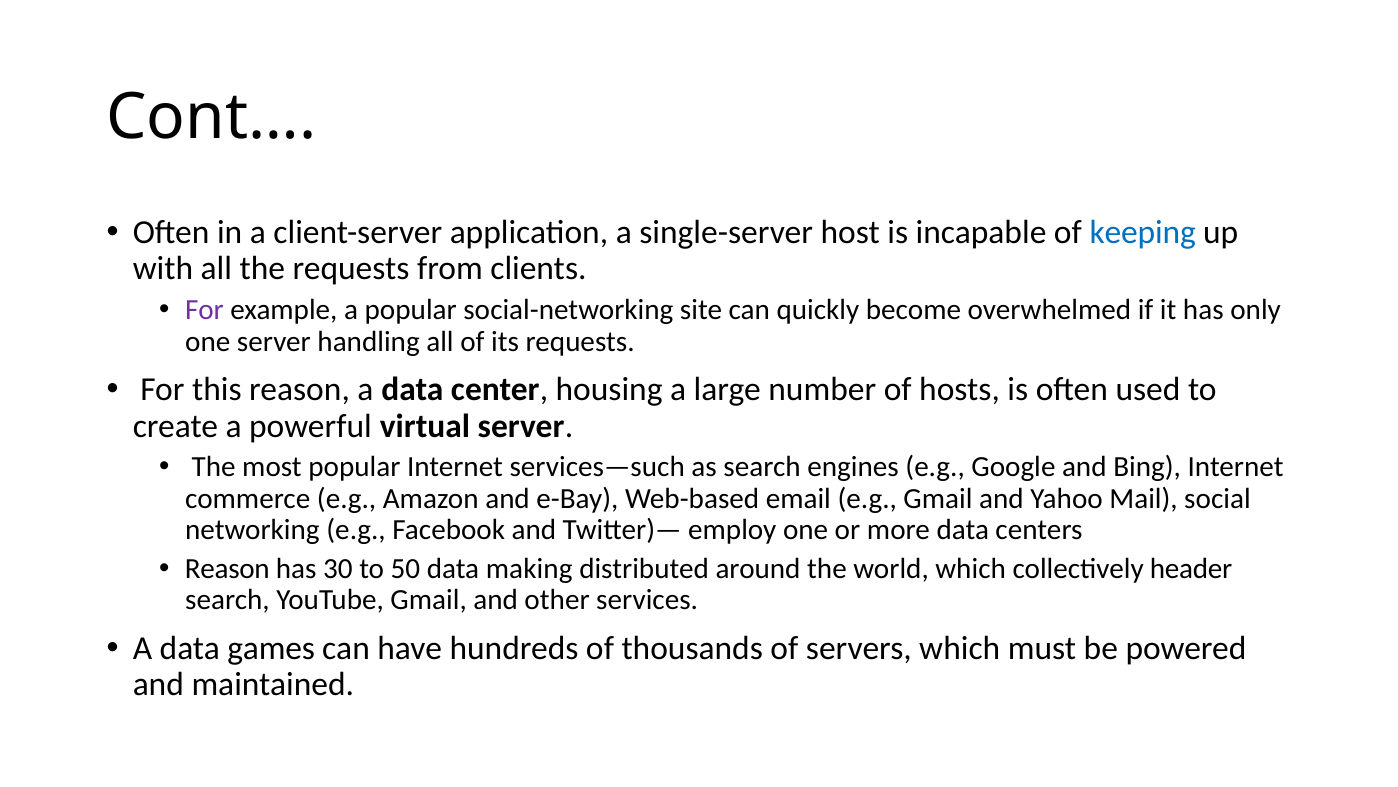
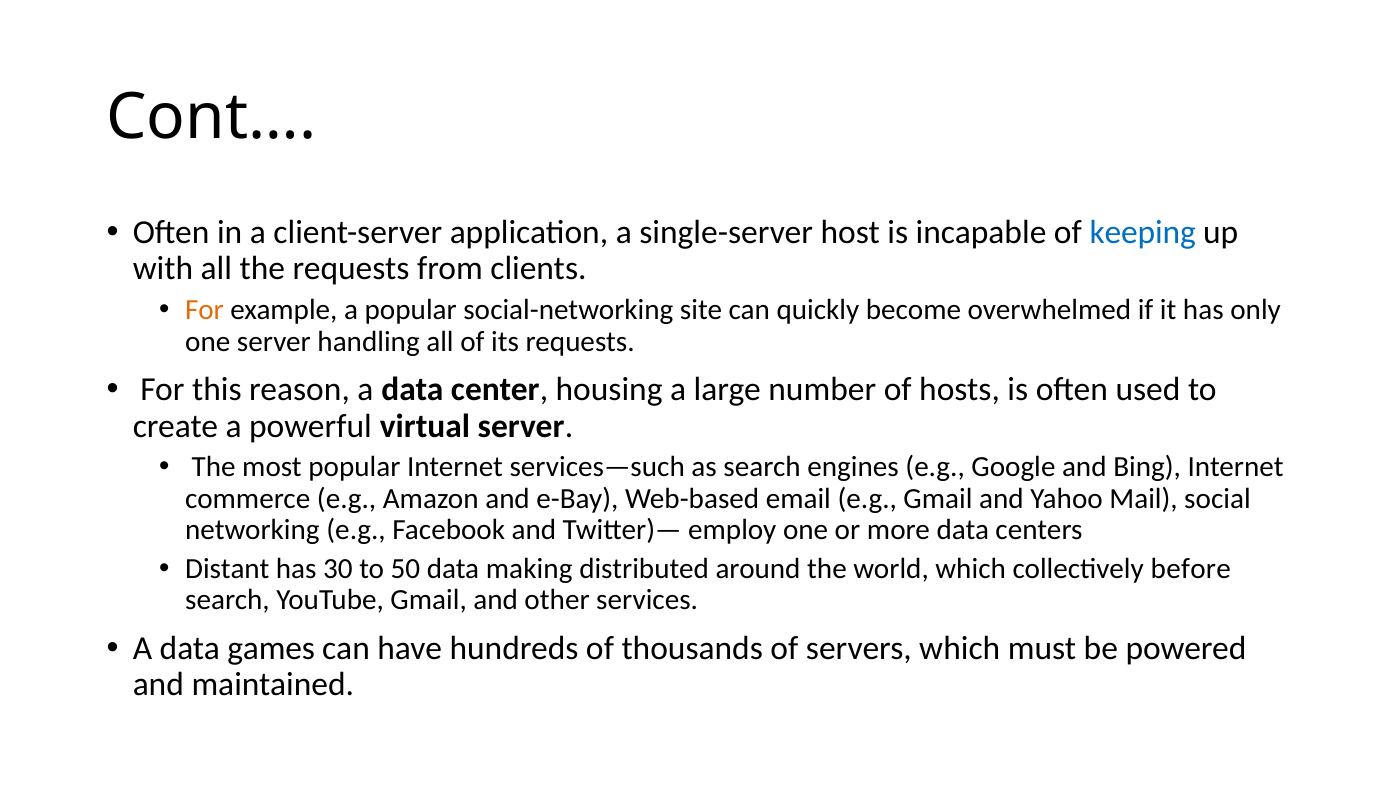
For at (205, 310) colour: purple -> orange
Reason at (227, 568): Reason -> Distant
header: header -> before
